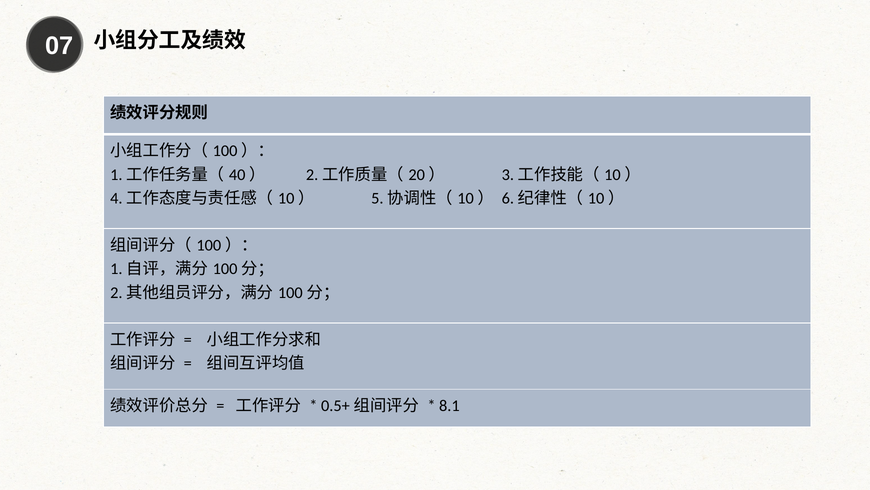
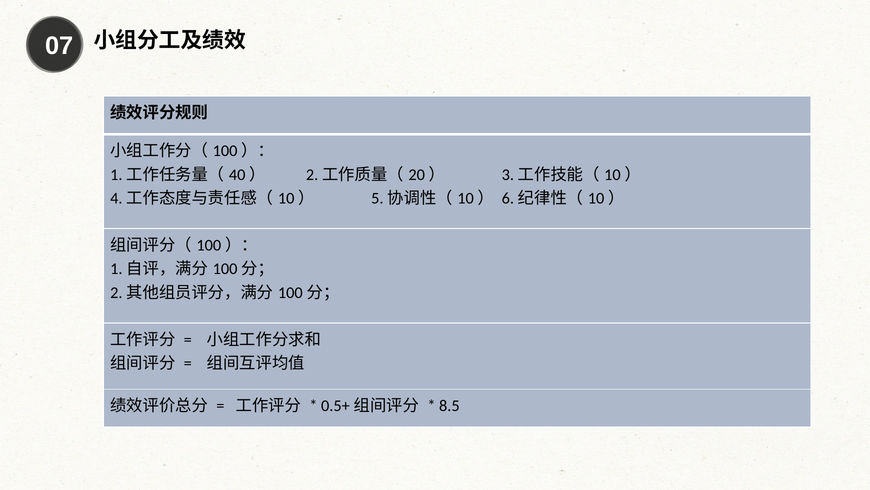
8.1: 8.1 -> 8.5
